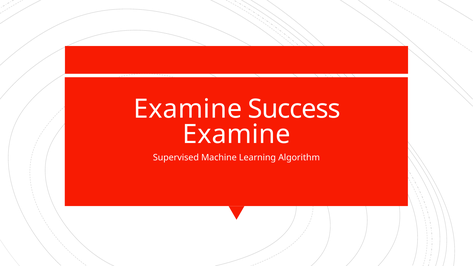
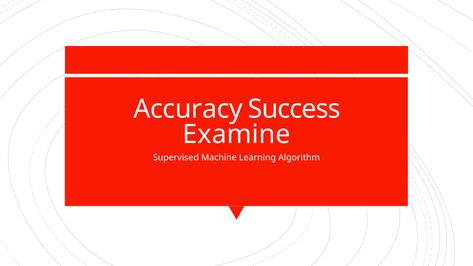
Examine at (188, 109): Examine -> Accuracy
